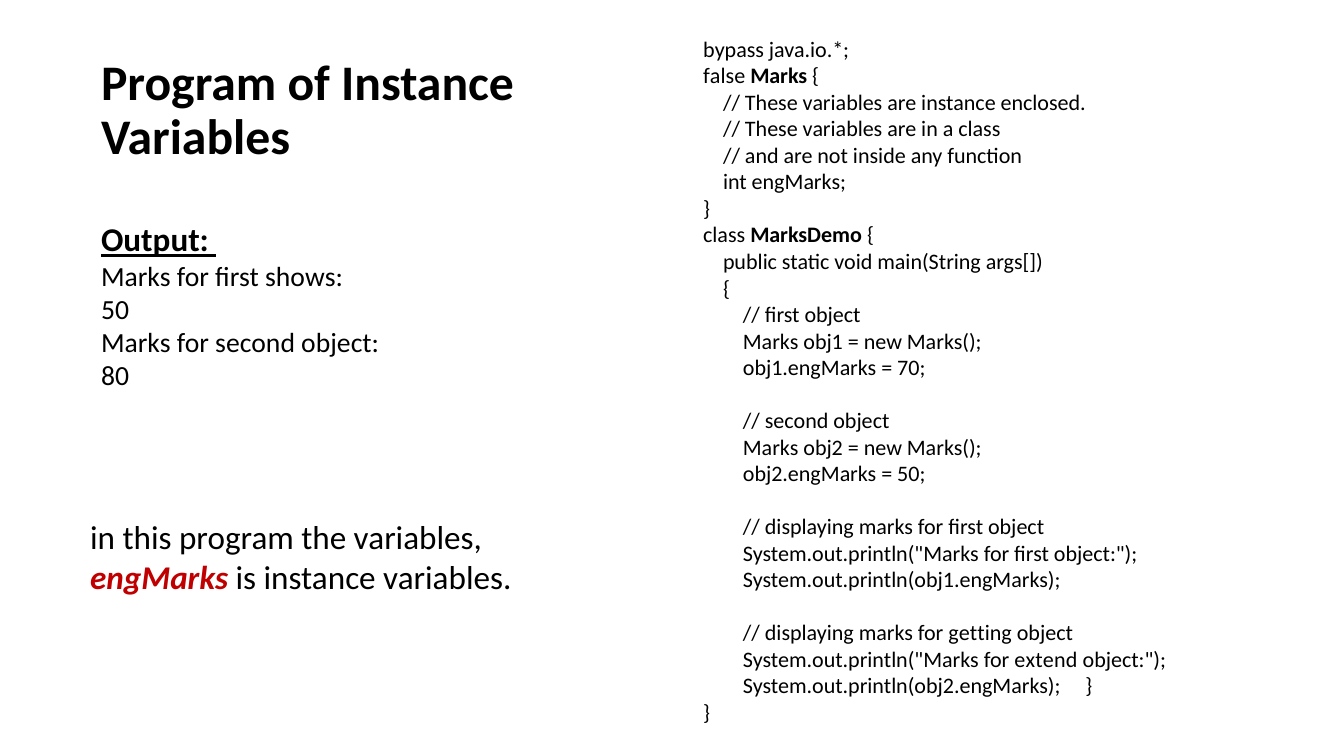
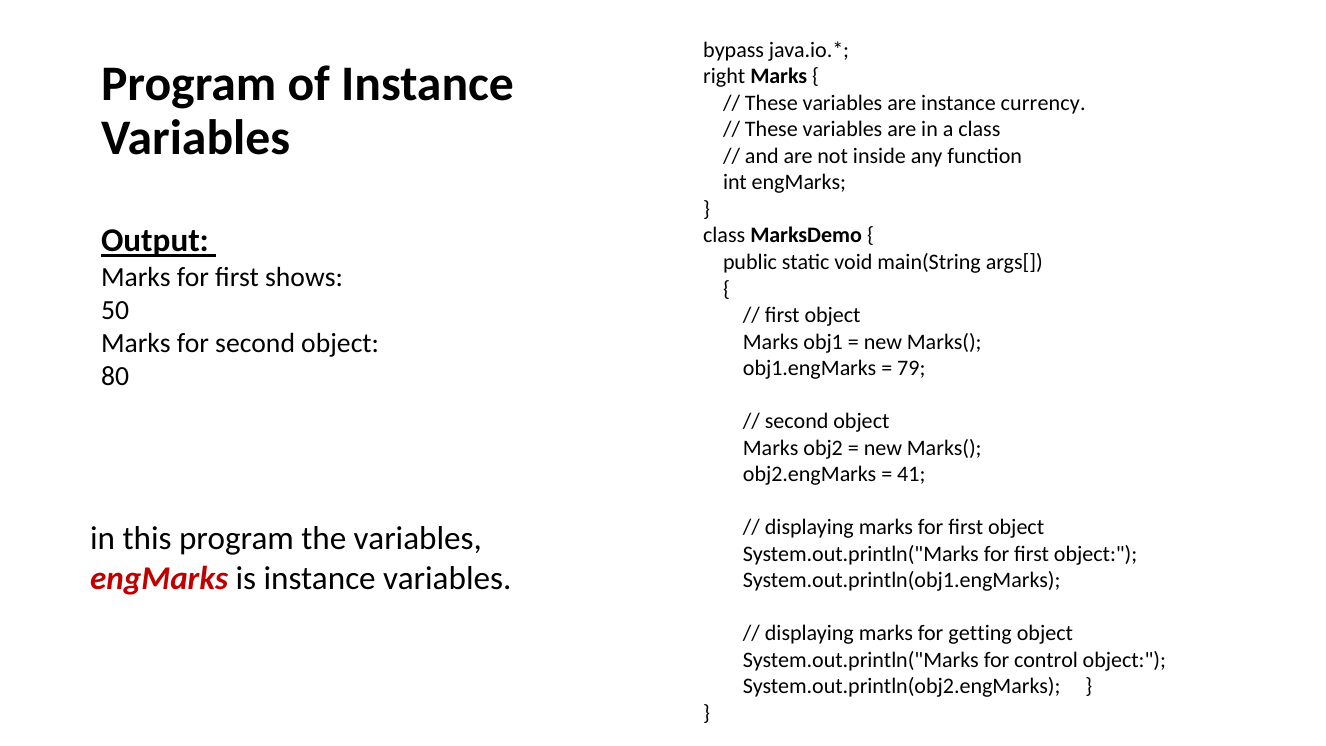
false: false -> right
enclosed: enclosed -> currency
70: 70 -> 79
50 at (911, 474): 50 -> 41
extend: extend -> control
